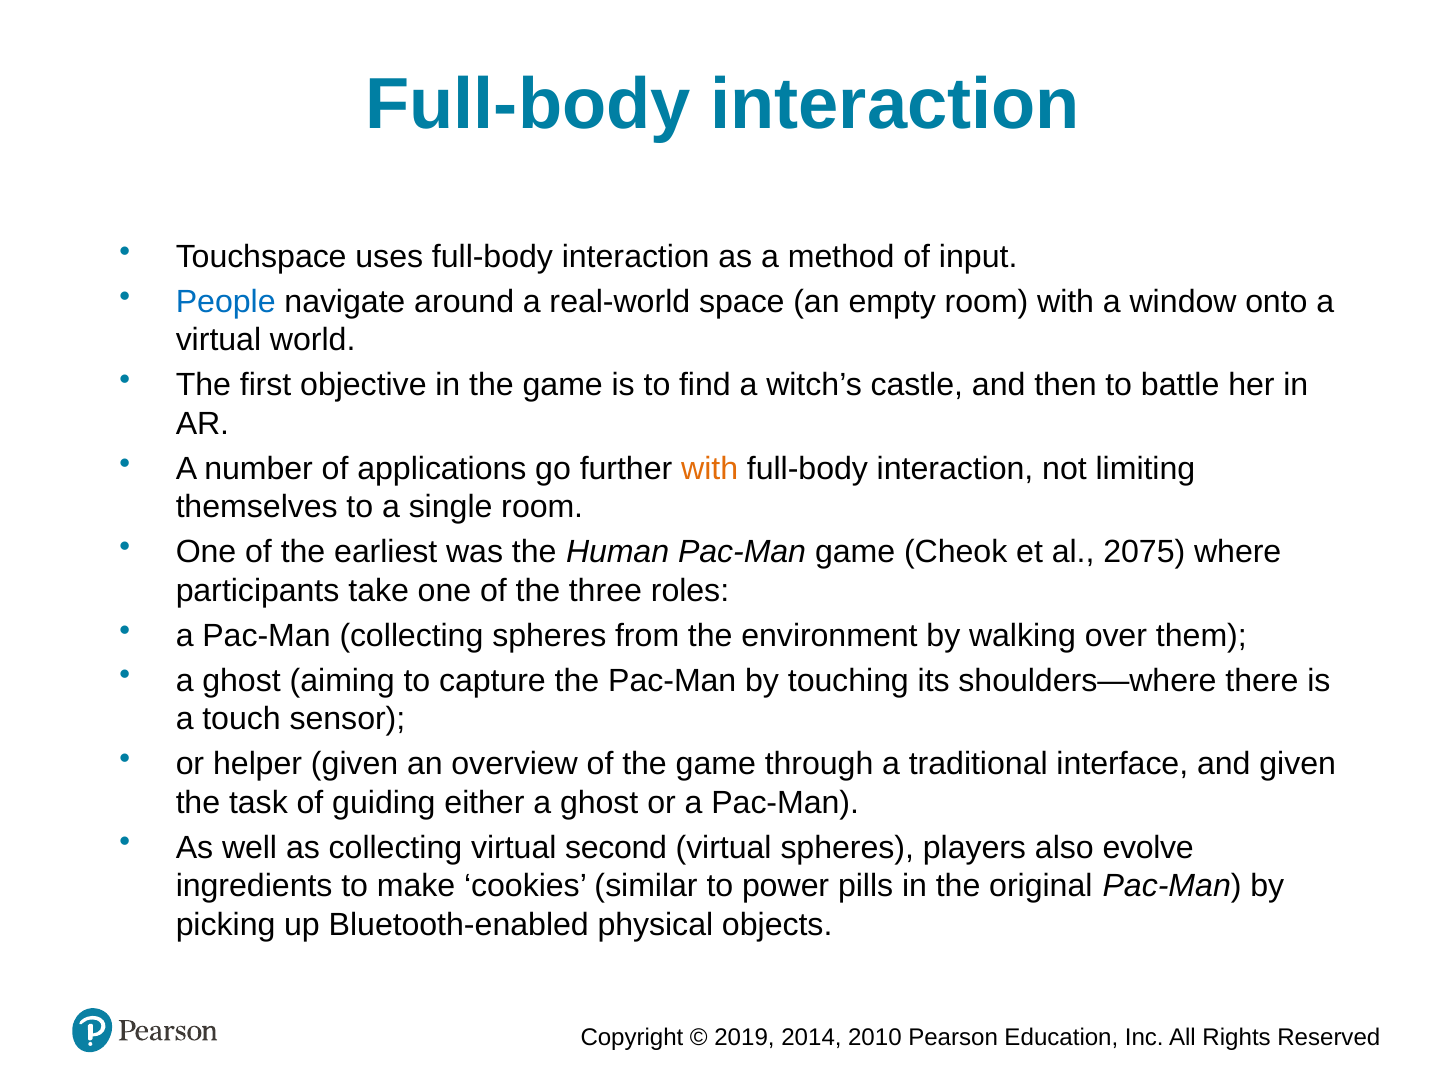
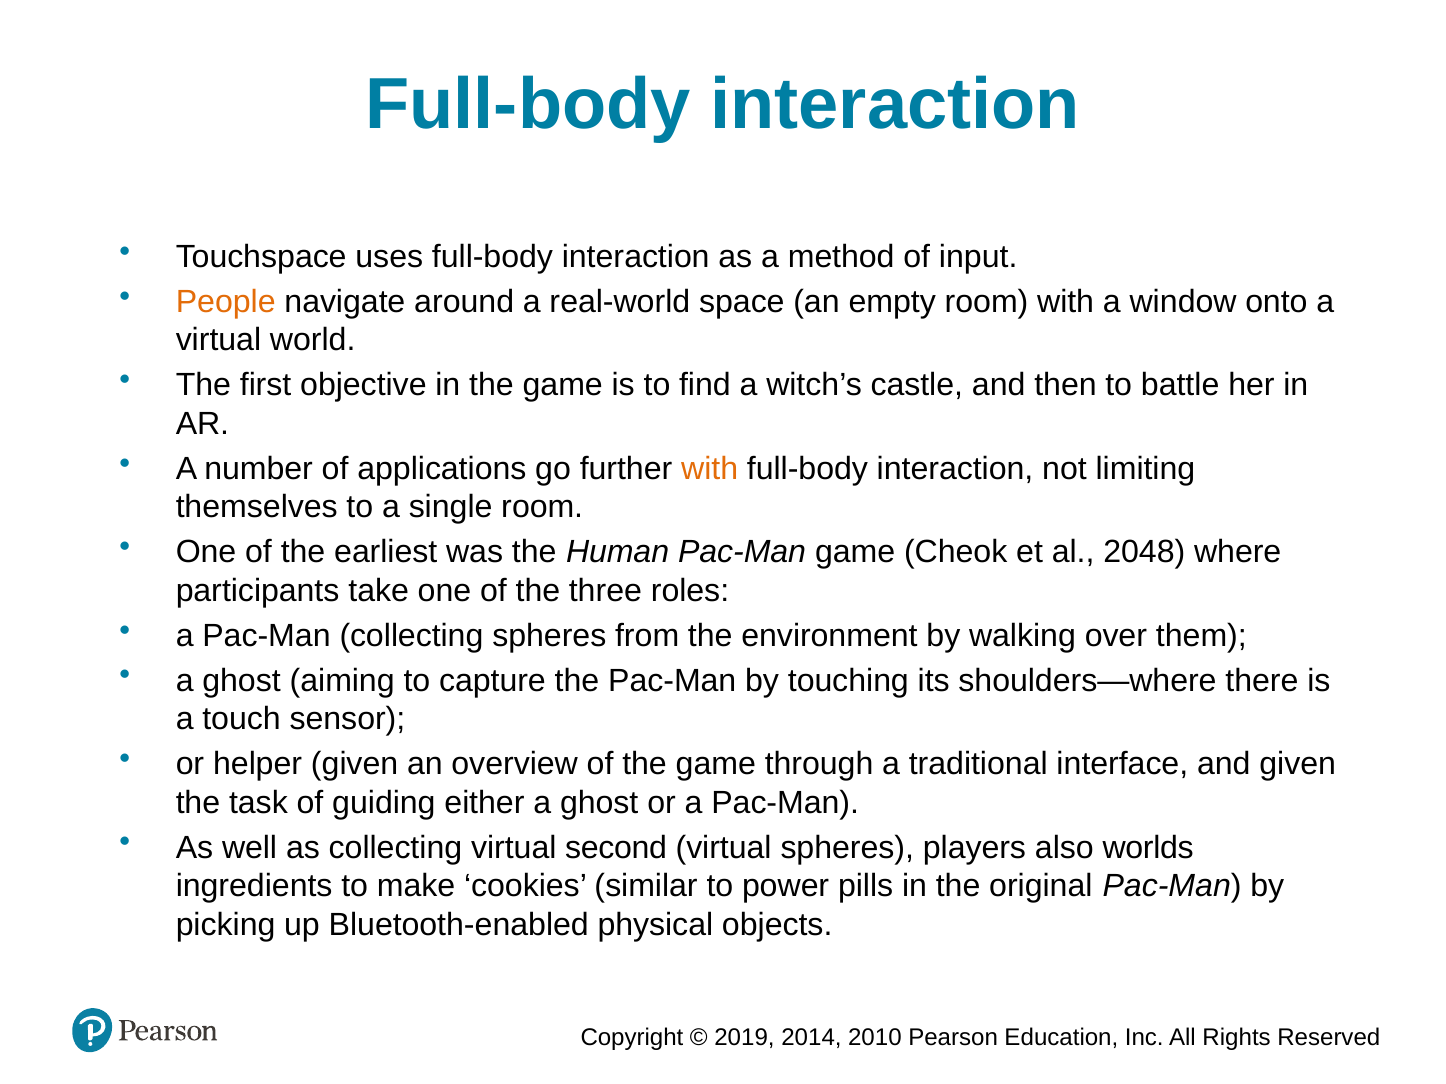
People colour: blue -> orange
2075: 2075 -> 2048
evolve: evolve -> worlds
